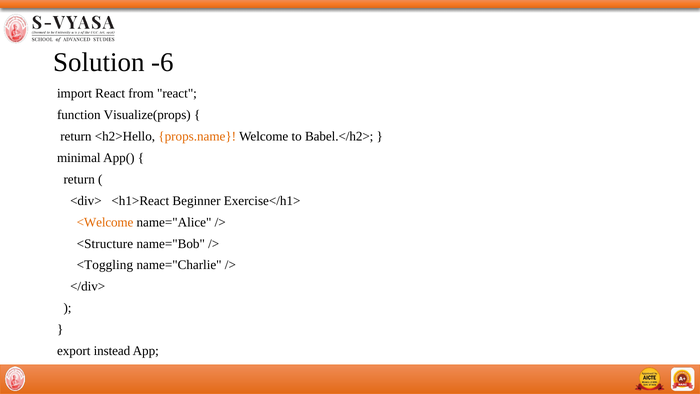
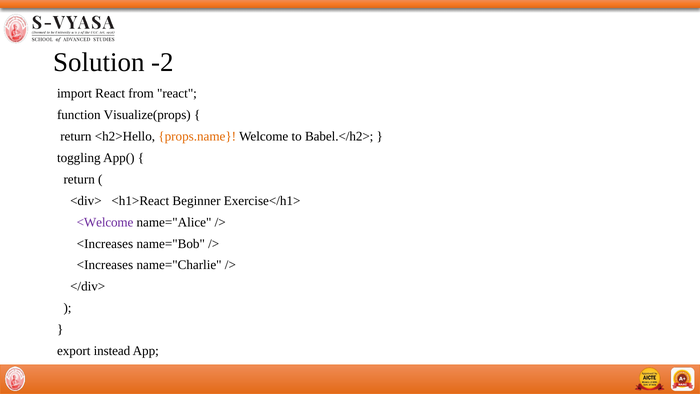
-6: -6 -> -2
minimal: minimal -> toggling
<Welcome colour: orange -> purple
<Structure at (105, 244): <Structure -> <Increases
<Toggling at (105, 265): <Toggling -> <Increases
